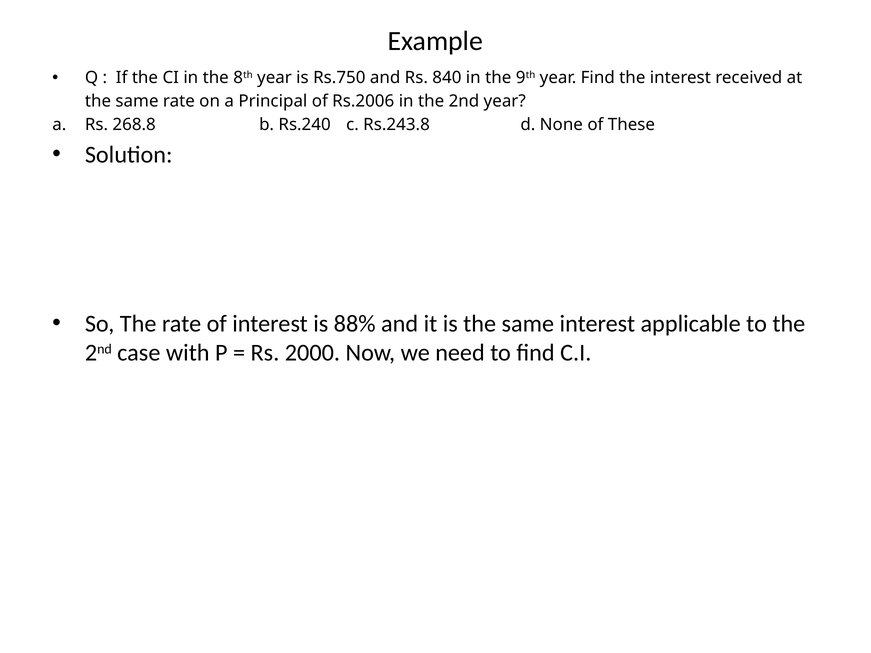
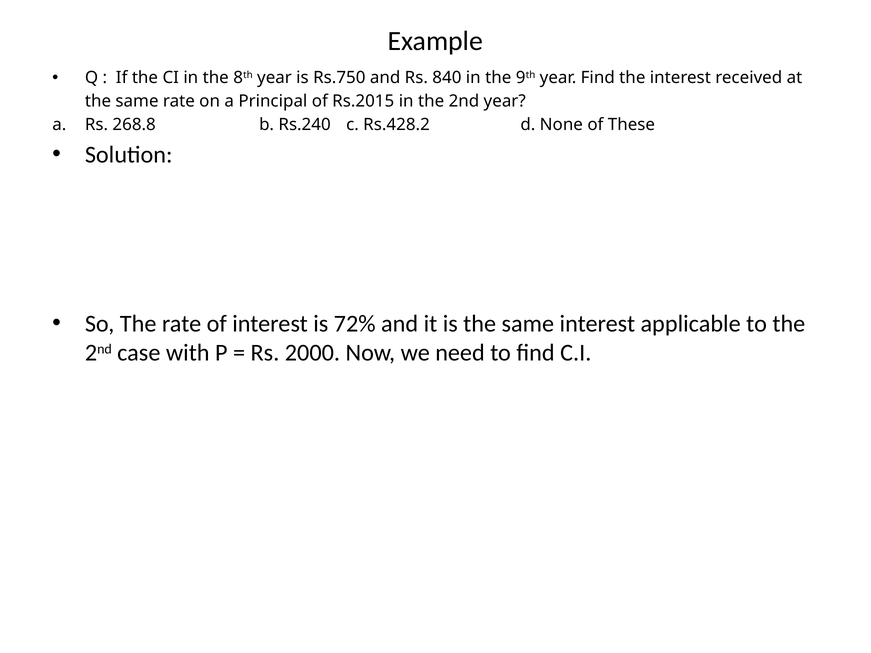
Rs.2006: Rs.2006 -> Rs.2015
Rs.243.8: Rs.243.8 -> Rs.428.2
88%: 88% -> 72%
